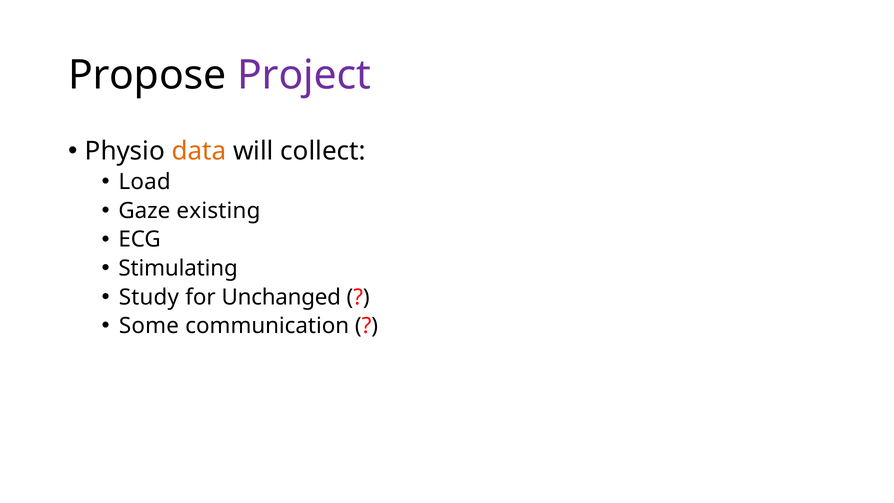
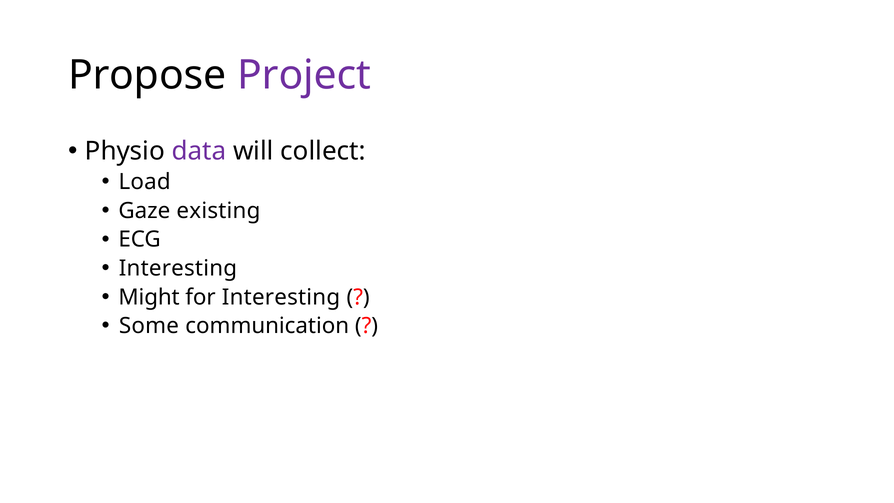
data colour: orange -> purple
Stimulating at (178, 268): Stimulating -> Interesting
Study: Study -> Might
for Unchanged: Unchanged -> Interesting
